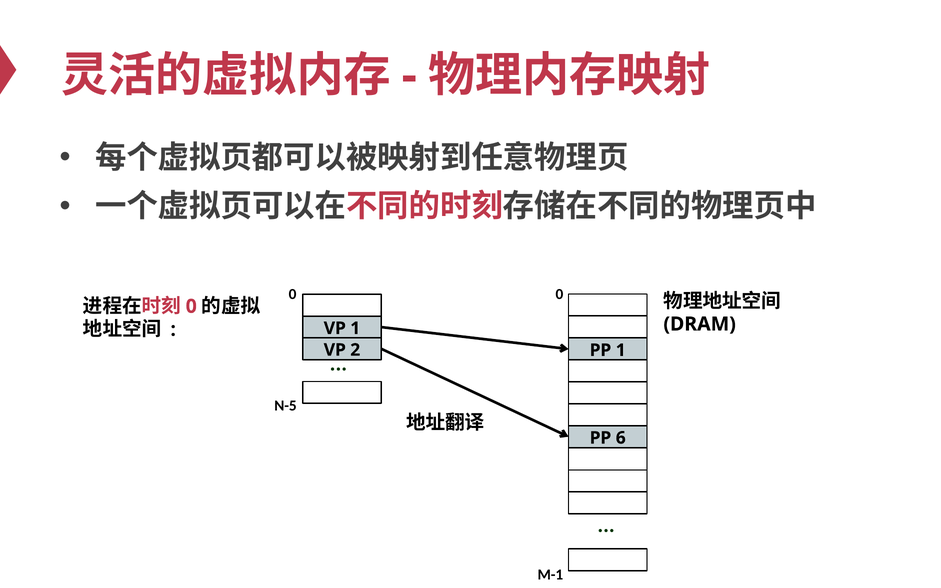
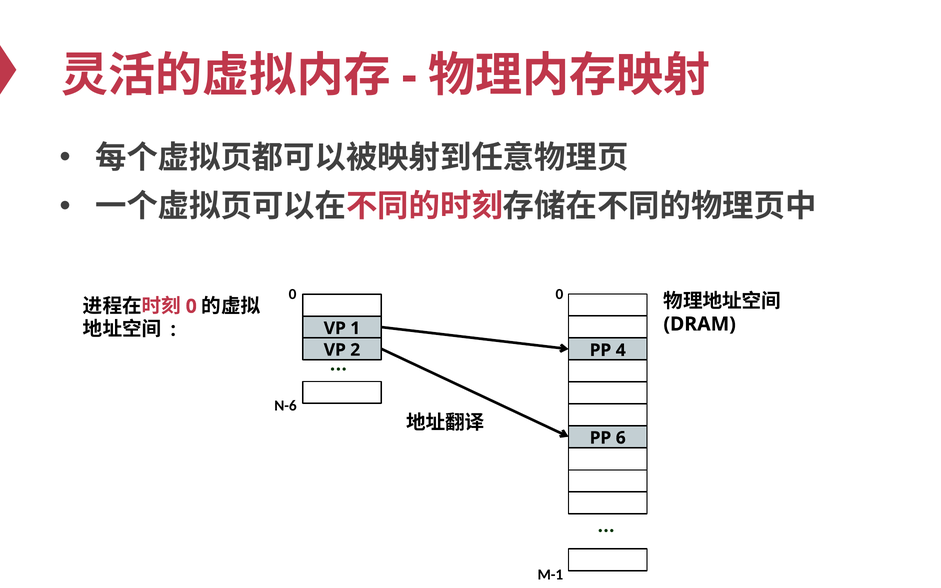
PP 1: 1 -> 4
N-5: N-5 -> N-6
